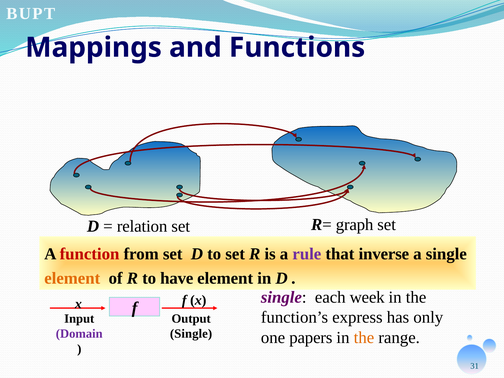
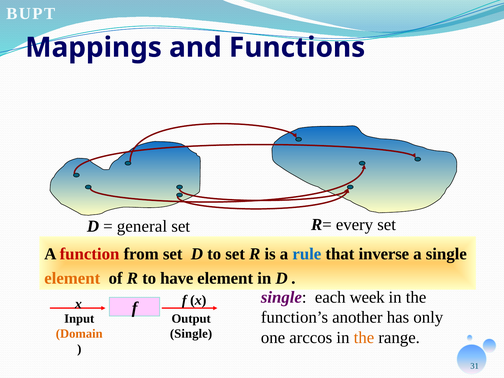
relation: relation -> general
graph: graph -> every
rule colour: purple -> blue
express: express -> another
Domain colour: purple -> orange
papers: papers -> arccos
